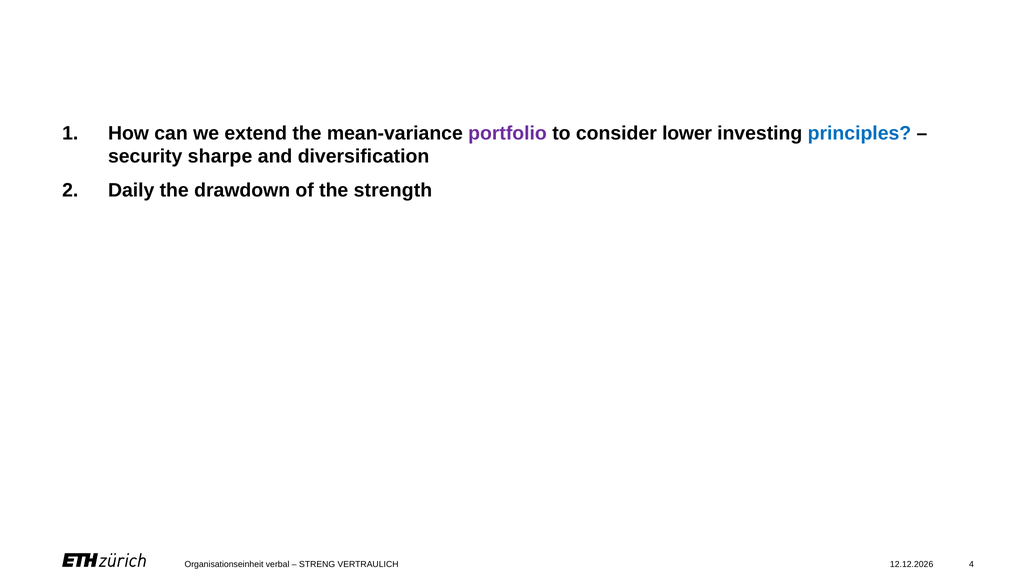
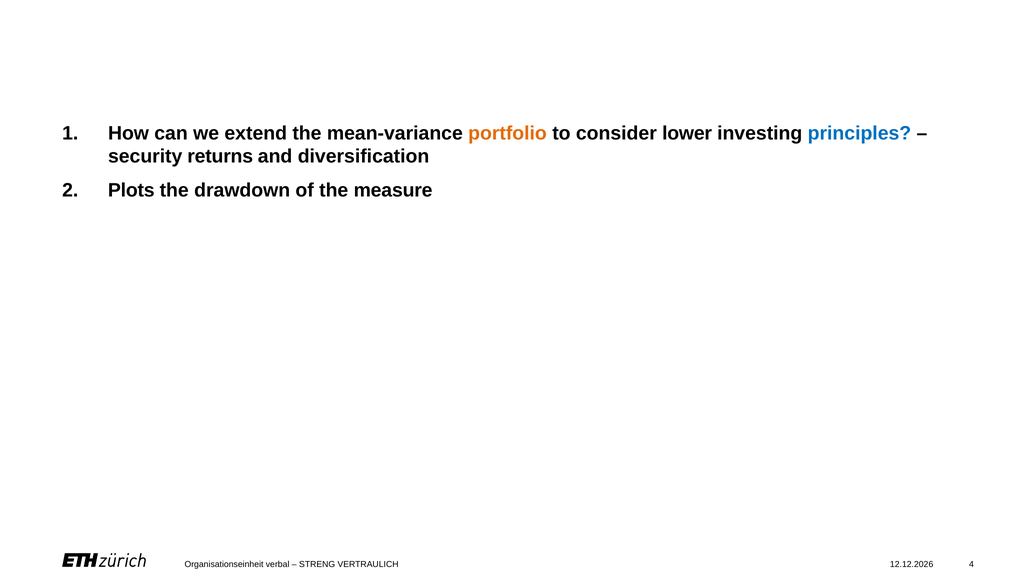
portfolio colour: purple -> orange
sharpe: sharpe -> returns
Daily: Daily -> Plots
strength: strength -> measure
